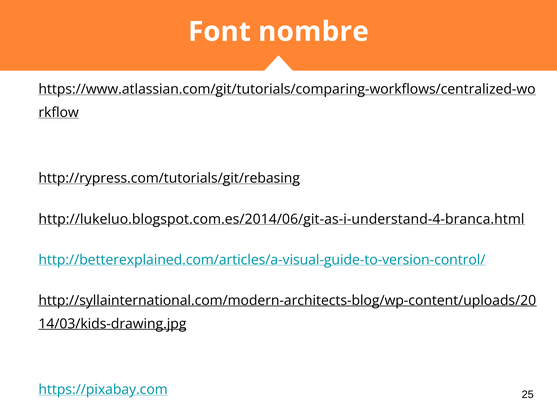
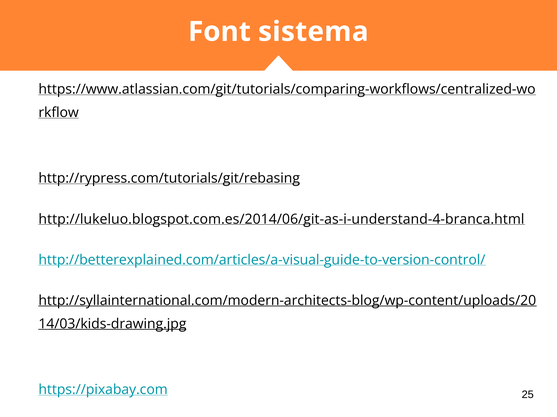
nombre: nombre -> sistema
